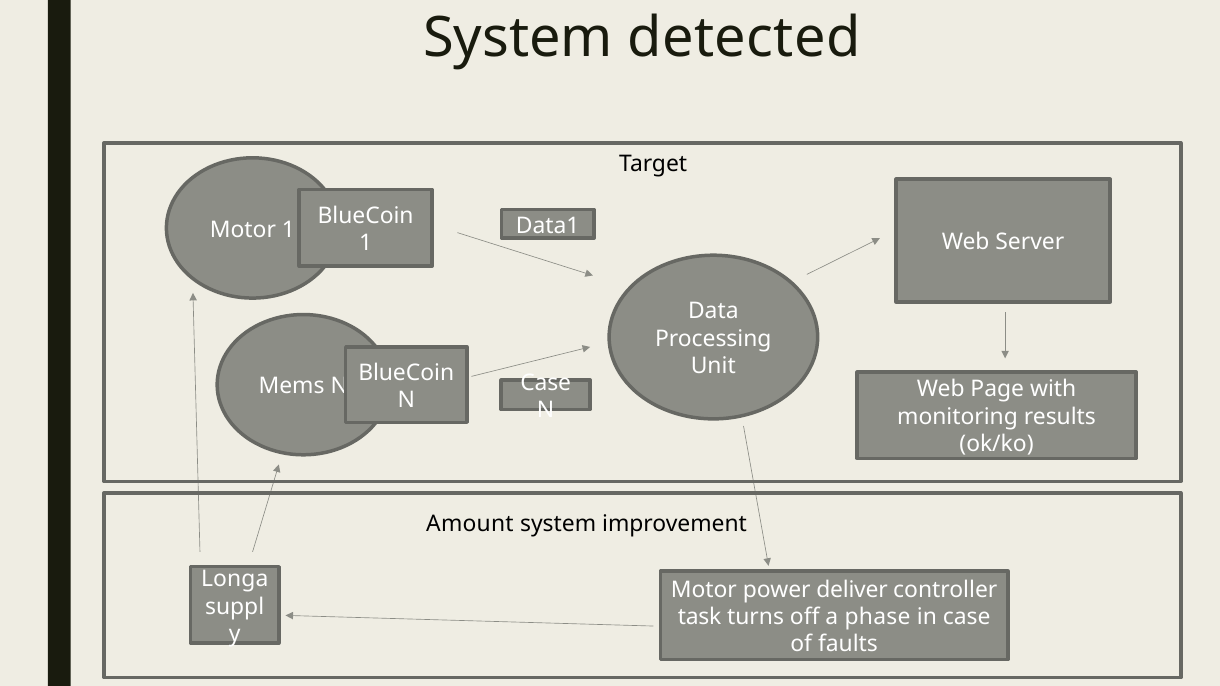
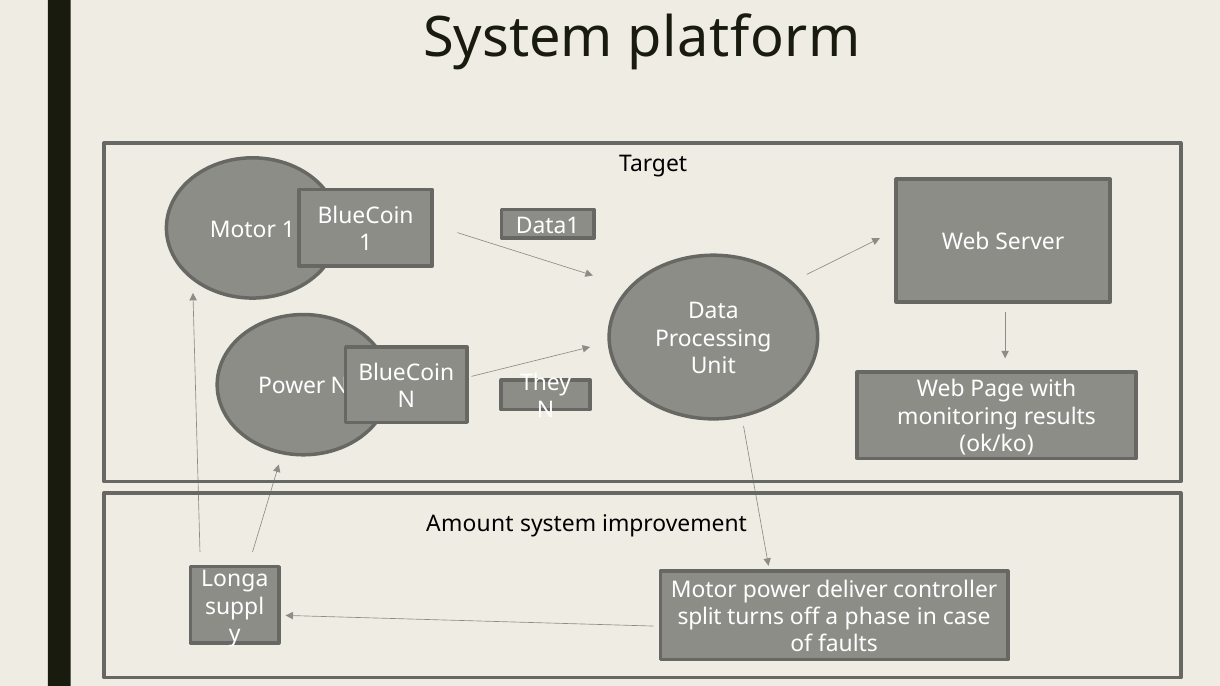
detected: detected -> platform
Case at (546, 383): Case -> They
Mems at (292, 386): Mems -> Power
task: task -> split
